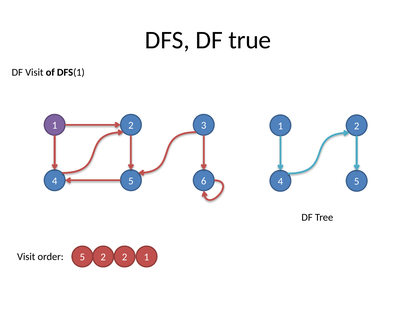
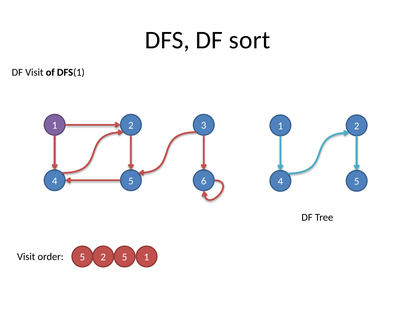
true: true -> sort
2 2: 2 -> 5
